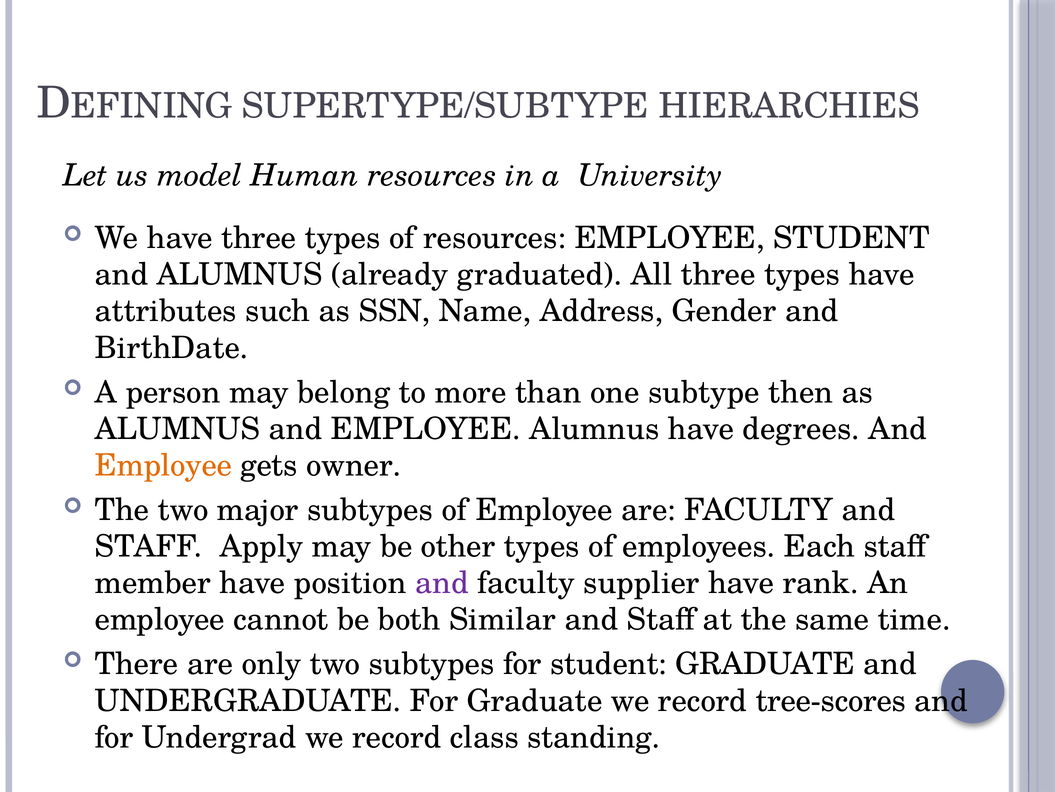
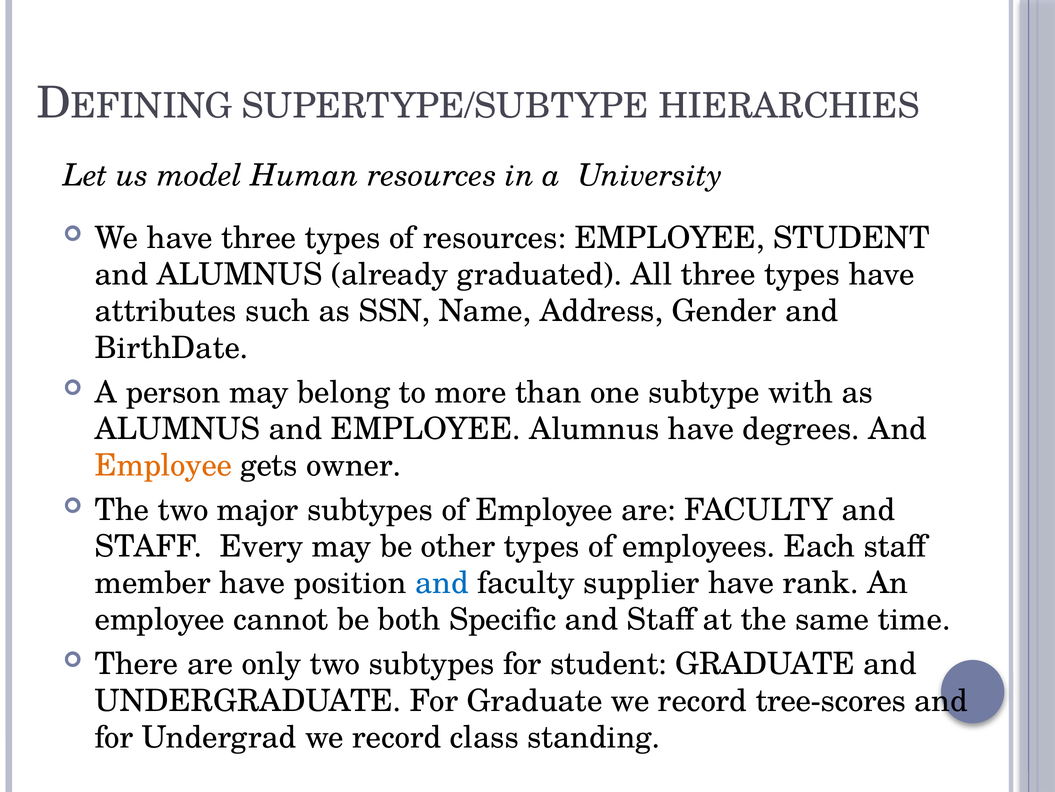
then: then -> with
Apply: Apply -> Every
and at (442, 583) colour: purple -> blue
Similar: Similar -> Specific
